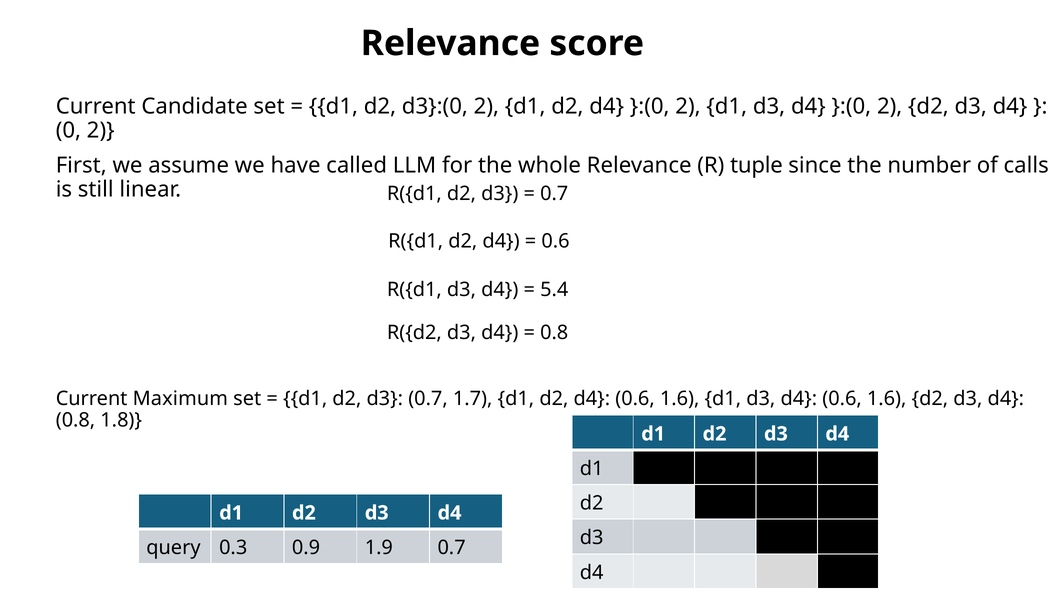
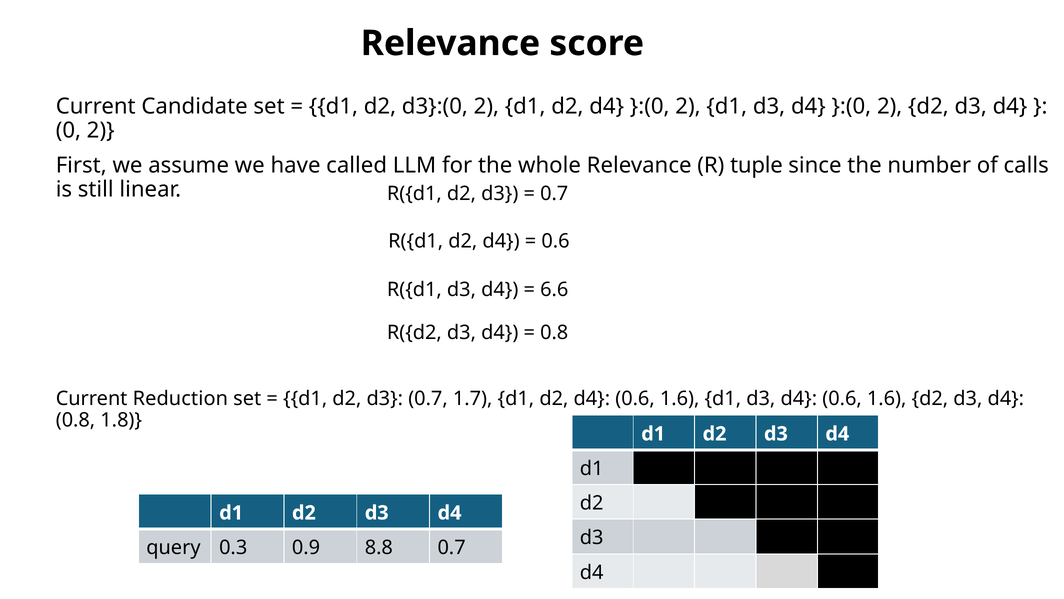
5.4: 5.4 -> 6.6
Maximum: Maximum -> Reduction
1.9: 1.9 -> 8.8
